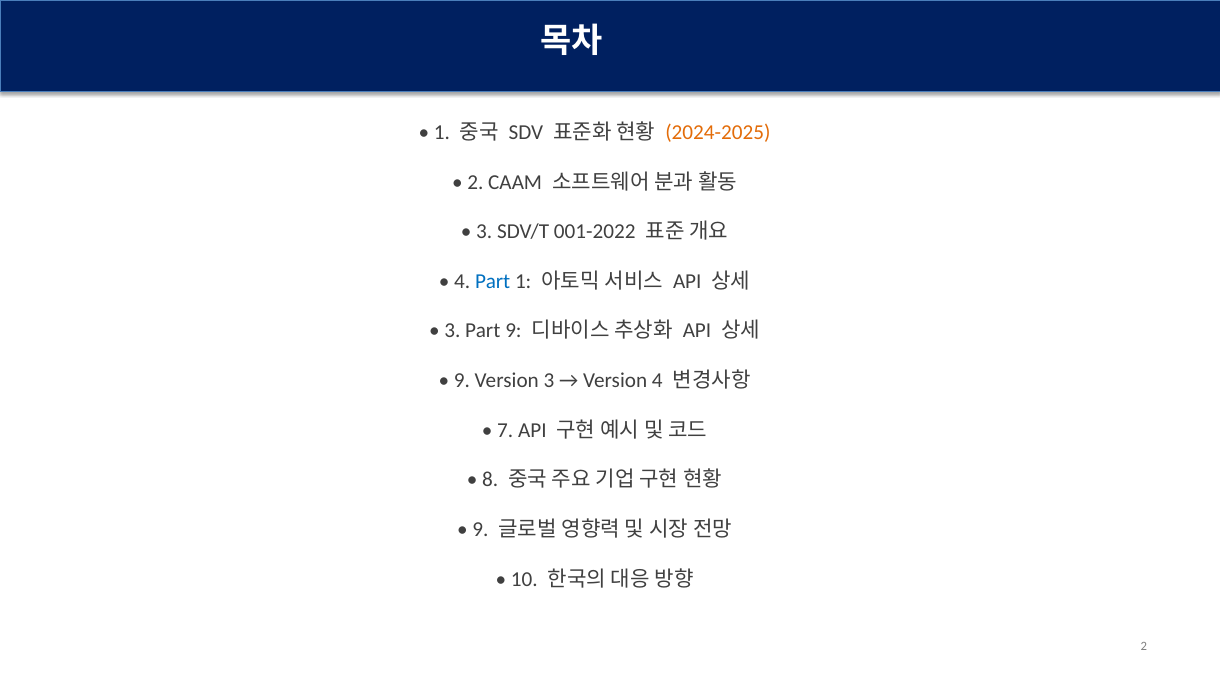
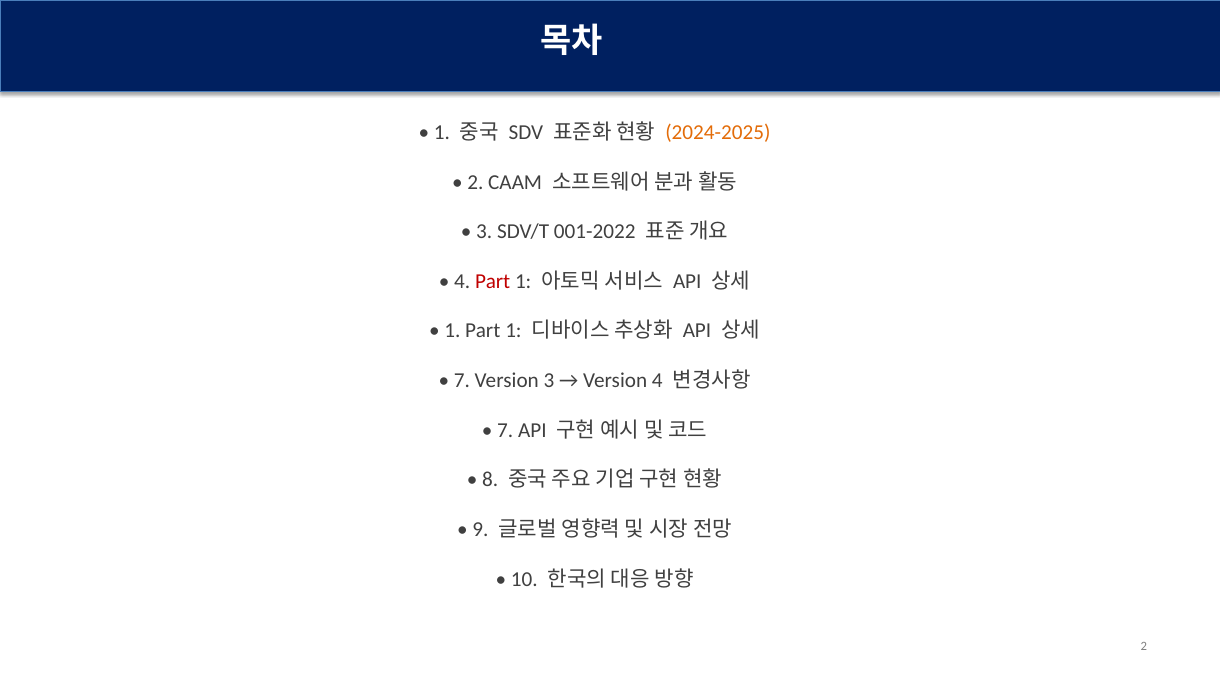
Part at (493, 281) colour: blue -> red
3 at (452, 331): 3 -> 1
9 at (513, 331): 9 -> 1
9 at (462, 380): 9 -> 7
